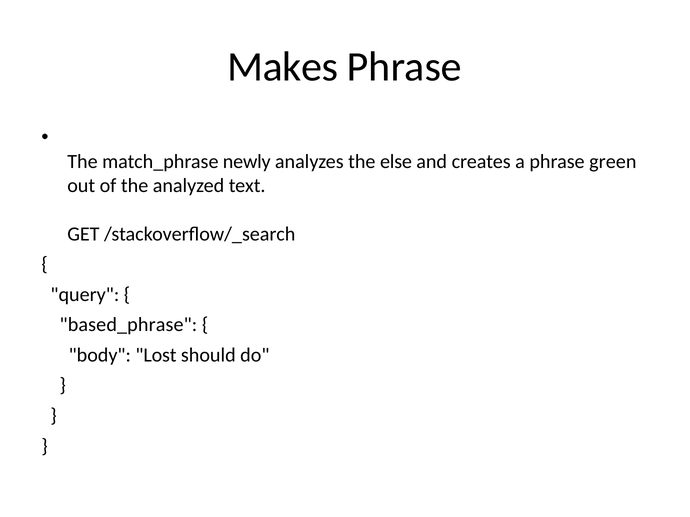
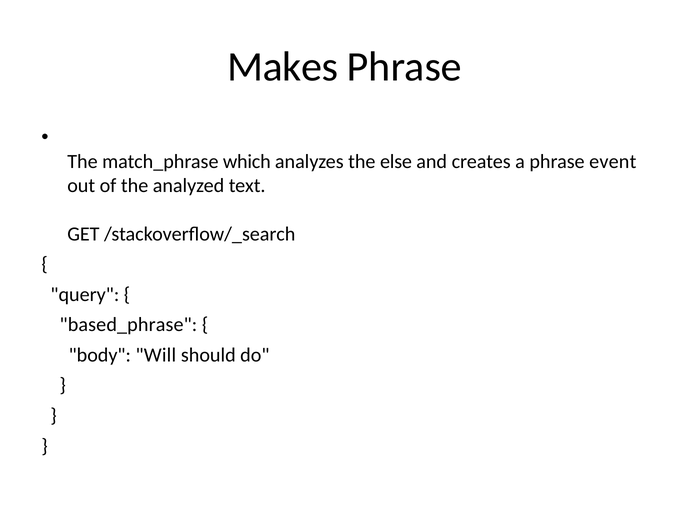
newly: newly -> which
green: green -> event
Lost: Lost -> Will
